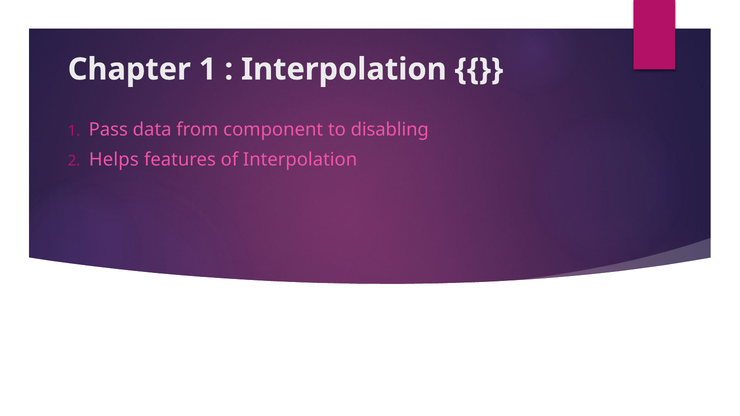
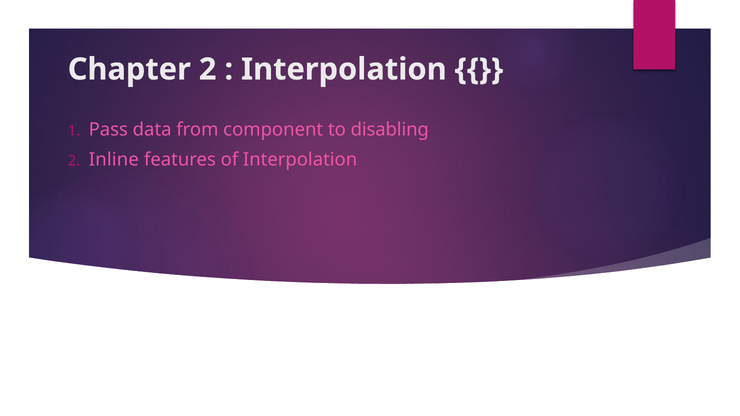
Chapter 1: 1 -> 2
Helps: Helps -> Inline
